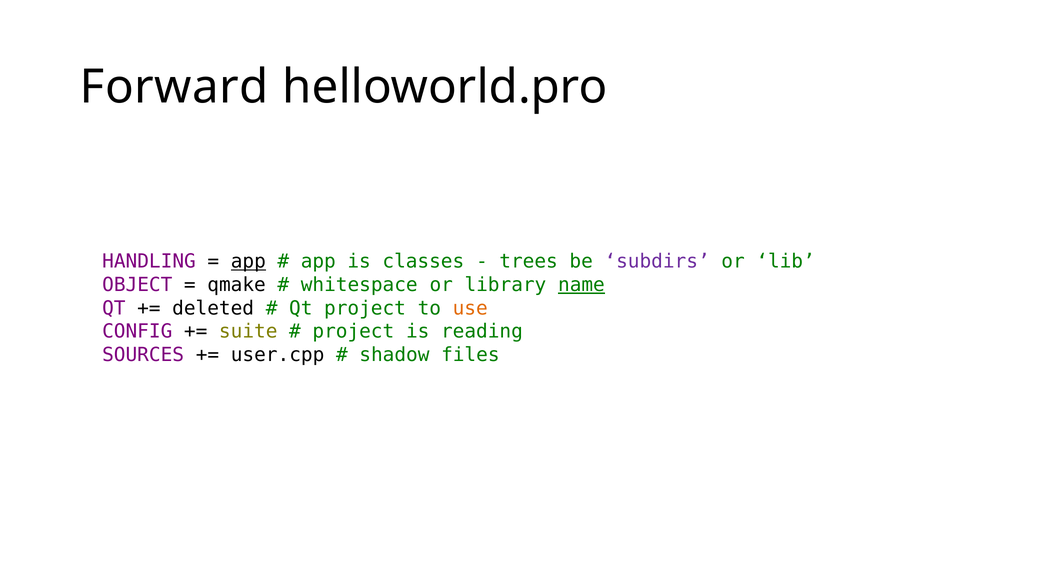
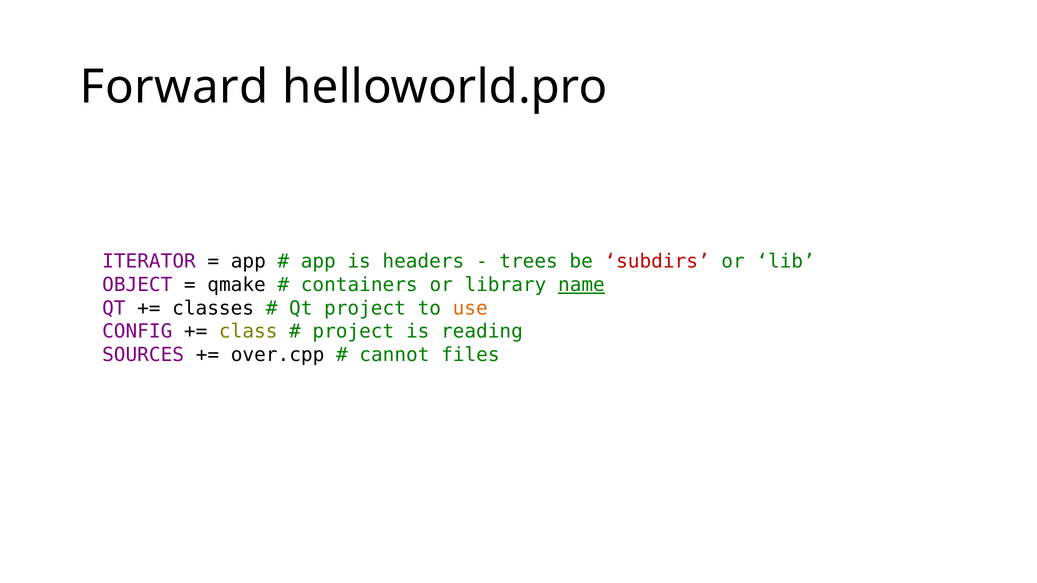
HANDLING: HANDLING -> ITERATOR
app at (248, 262) underline: present -> none
classes: classes -> headers
subdirs colour: purple -> red
whitespace: whitespace -> containers
deleted: deleted -> classes
suite: suite -> class
user.cpp: user.cpp -> over.cpp
shadow: shadow -> cannot
